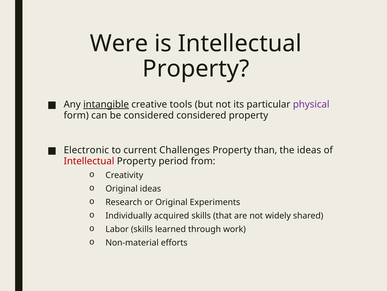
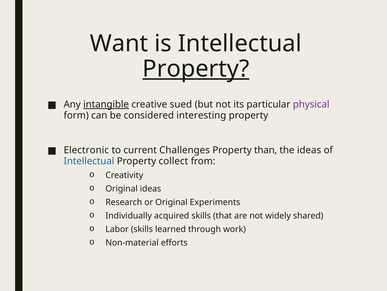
Were: Were -> Want
Property at (196, 69) underline: none -> present
tools: tools -> sued
considered considered: considered -> interesting
Intellectual at (89, 161) colour: red -> blue
period: period -> collect
